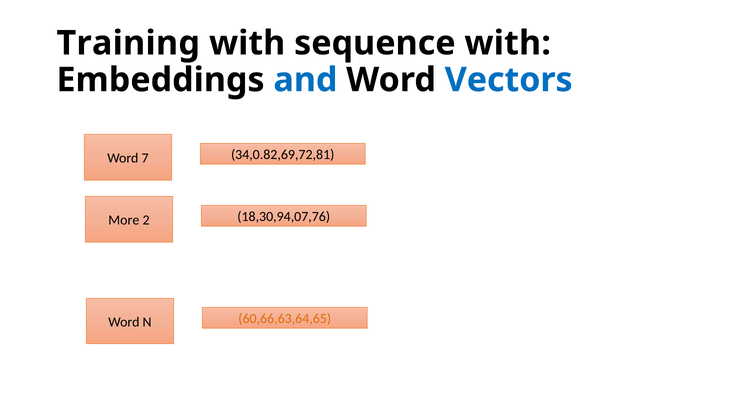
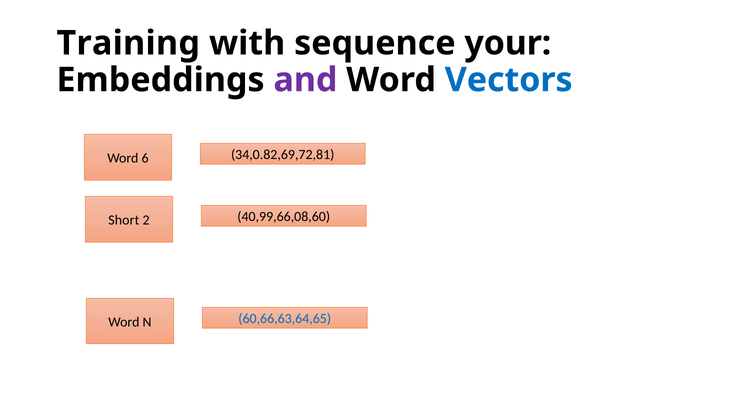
sequence with: with -> your
and colour: blue -> purple
7: 7 -> 6
More: More -> Short
18,30,94,07,76: 18,30,94,07,76 -> 40,99,66,08,60
60,66,63,64,65 colour: orange -> blue
